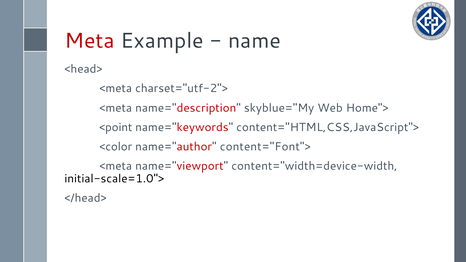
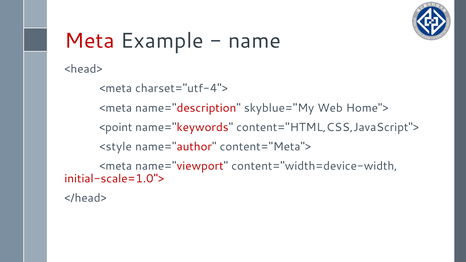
charset="utf-2">: charset="utf-2"> -> charset="utf-4">
<color: <color -> <style
content="Font">: content="Font"> -> content="Meta">
initial-scale=1.0"> colour: black -> red
